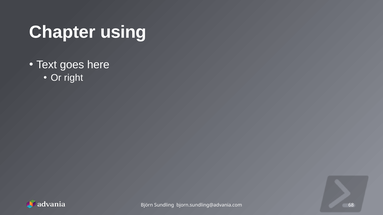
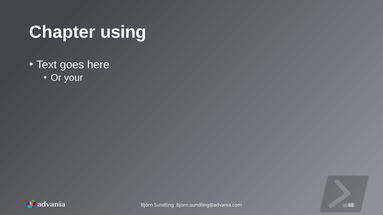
right: right -> your
